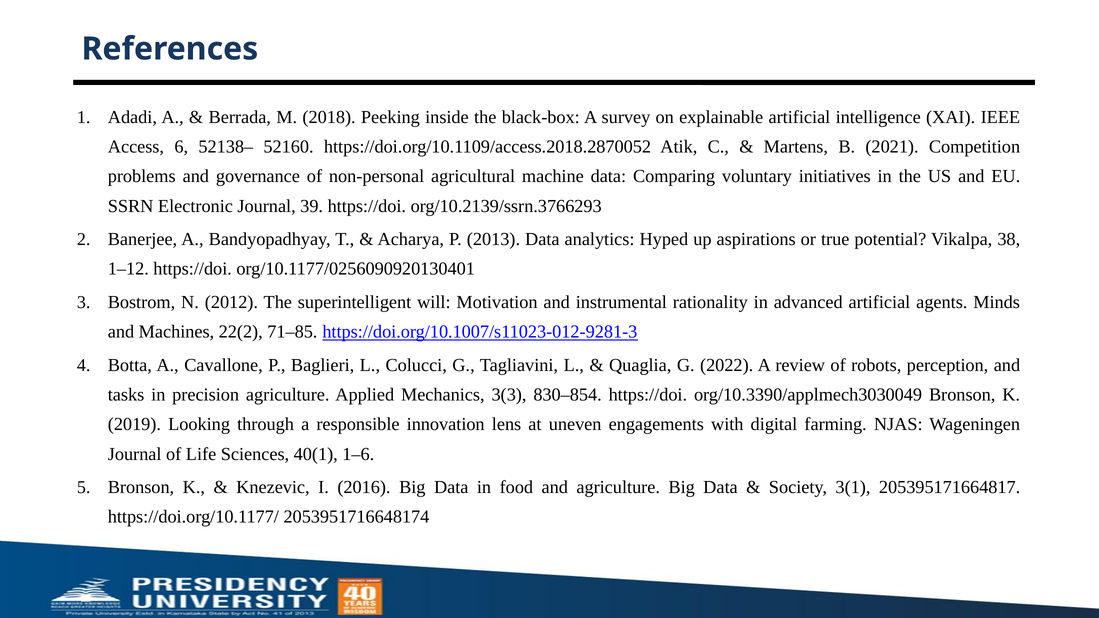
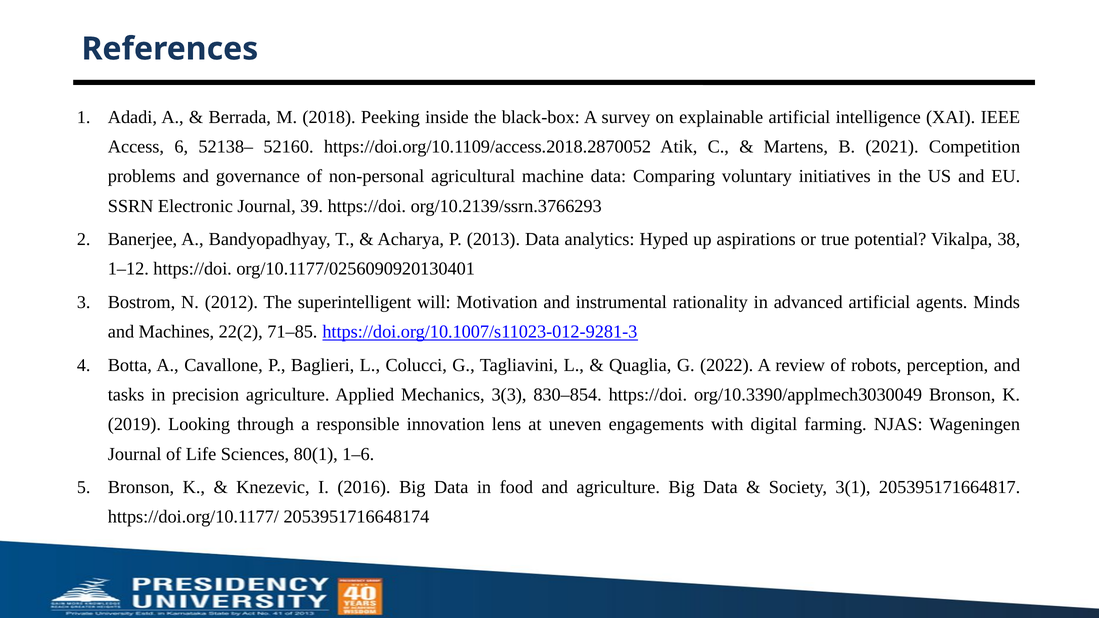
40(1: 40(1 -> 80(1
